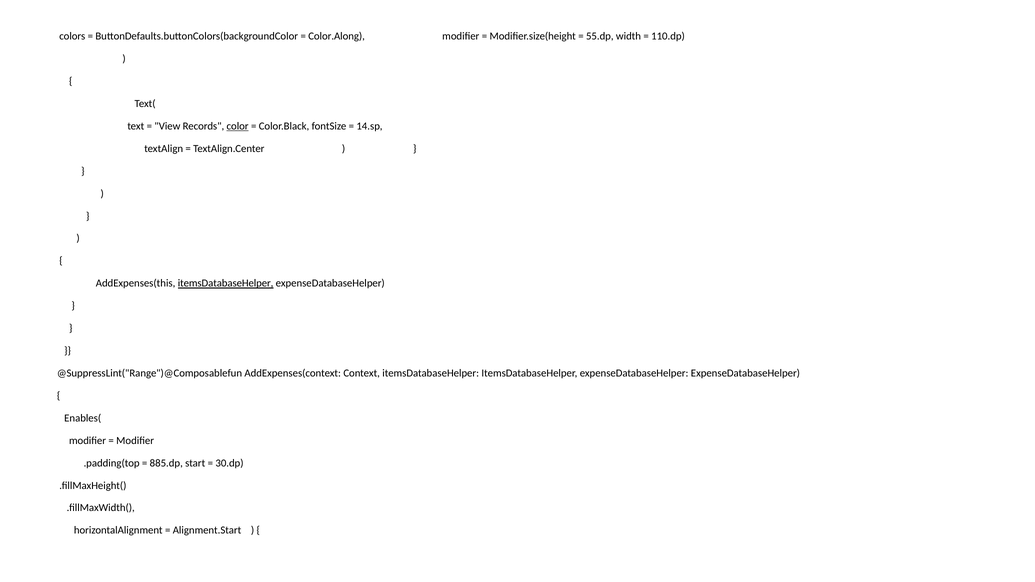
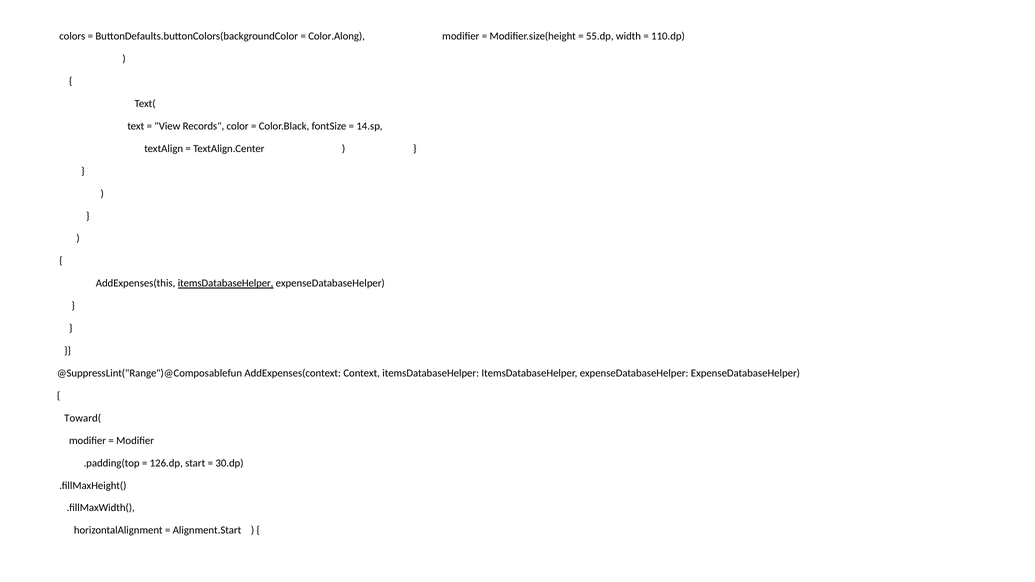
color underline: present -> none
Enables(: Enables( -> Toward(
885.dp: 885.dp -> 126.dp
